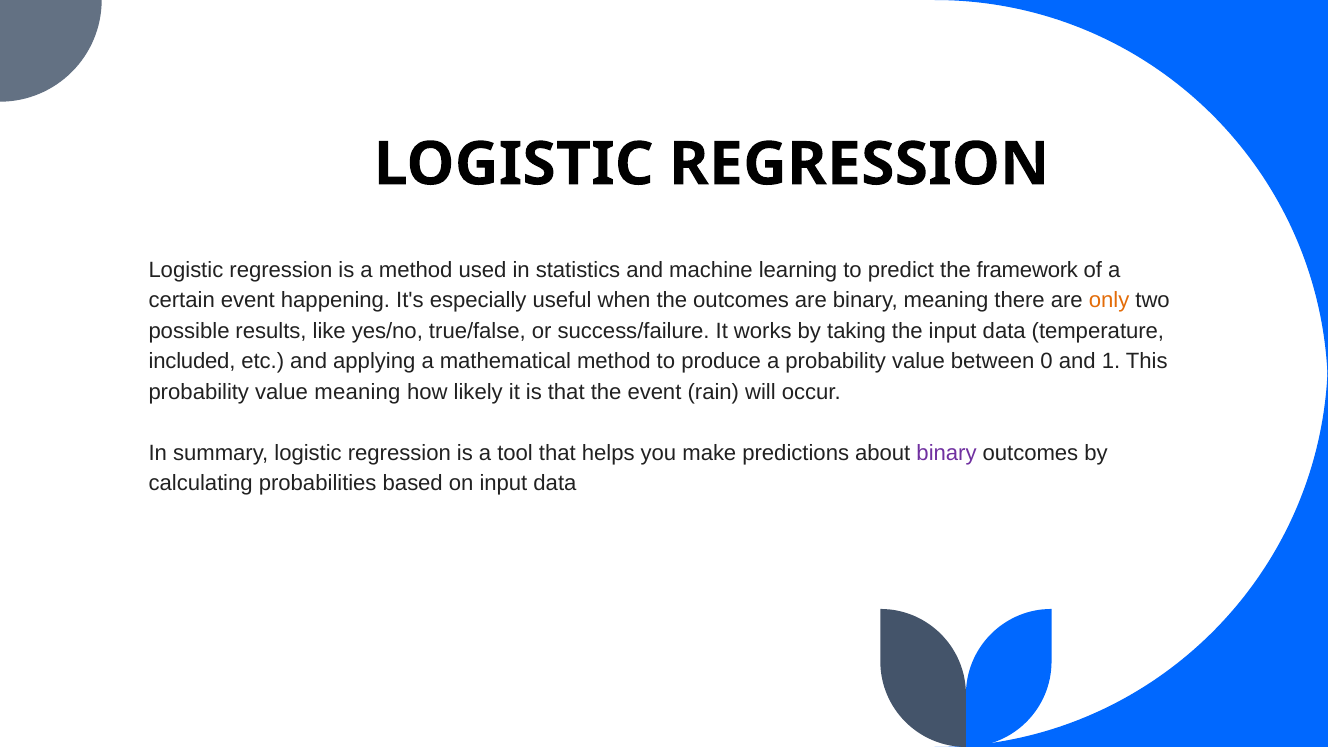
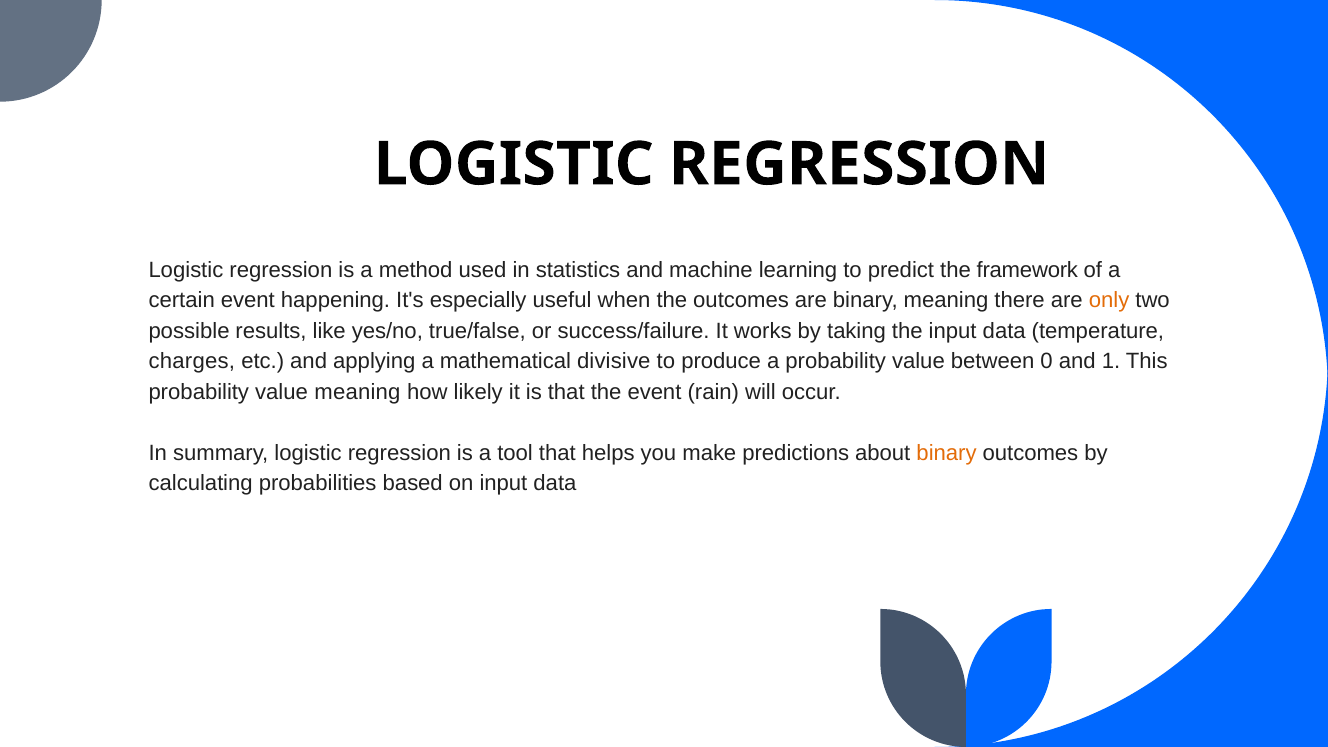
included: included -> charges
mathematical method: method -> divisive
binary at (947, 453) colour: purple -> orange
